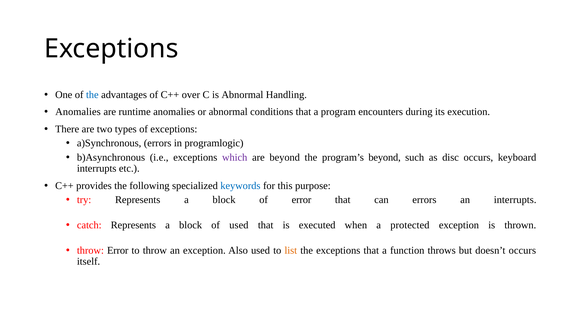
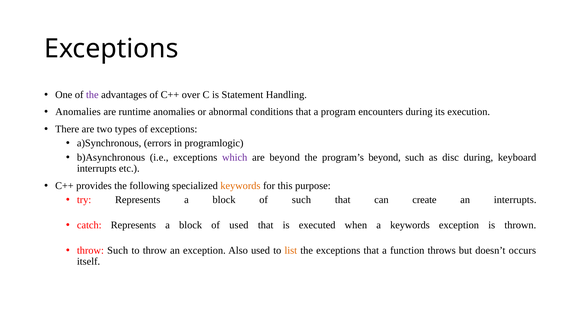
the at (92, 95) colour: blue -> purple
is Abnormal: Abnormal -> Statement
disc occurs: occurs -> during
keywords at (240, 186) colour: blue -> orange
of error: error -> such
can errors: errors -> create
a protected: protected -> keywords
throw Error: Error -> Such
